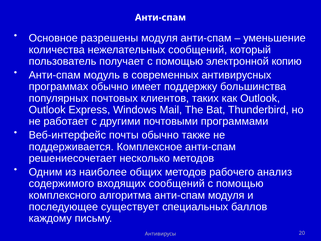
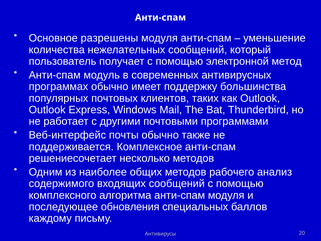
копию: копию -> метод
существует: существует -> обновления
